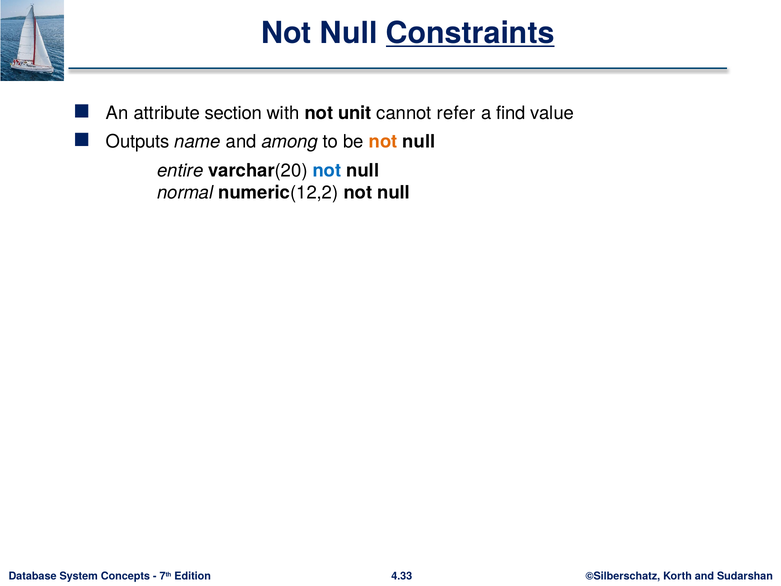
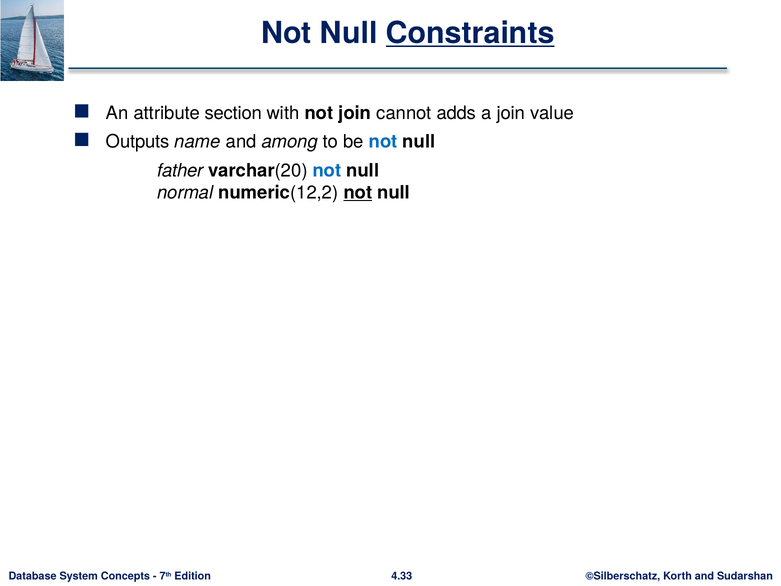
not unit: unit -> join
refer: refer -> adds
a find: find -> join
not at (383, 142) colour: orange -> blue
entire: entire -> father
not at (358, 193) underline: none -> present
